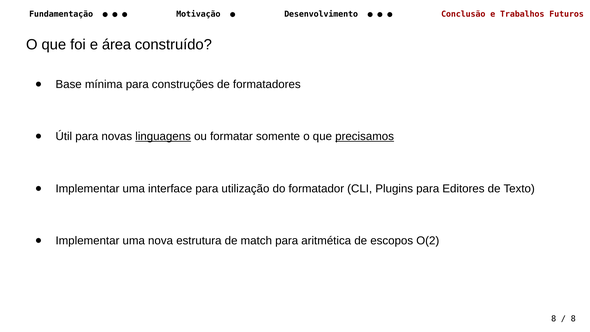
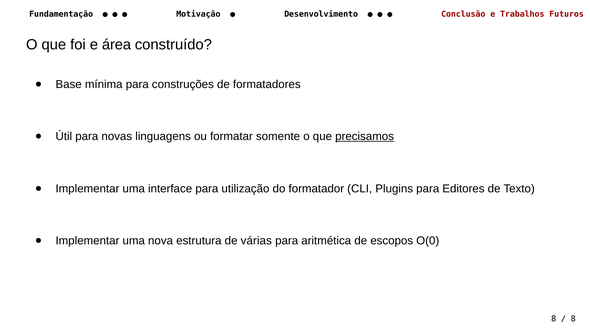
linguagens underline: present -> none
match: match -> várias
O(2: O(2 -> O(0
